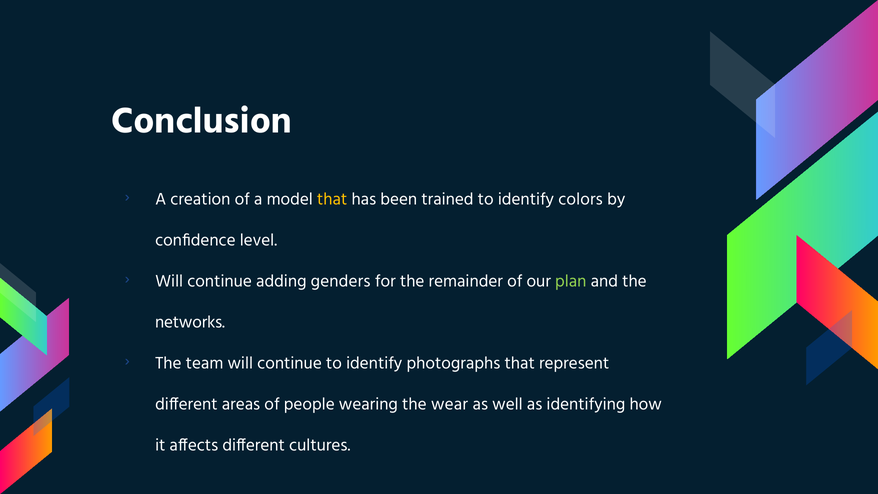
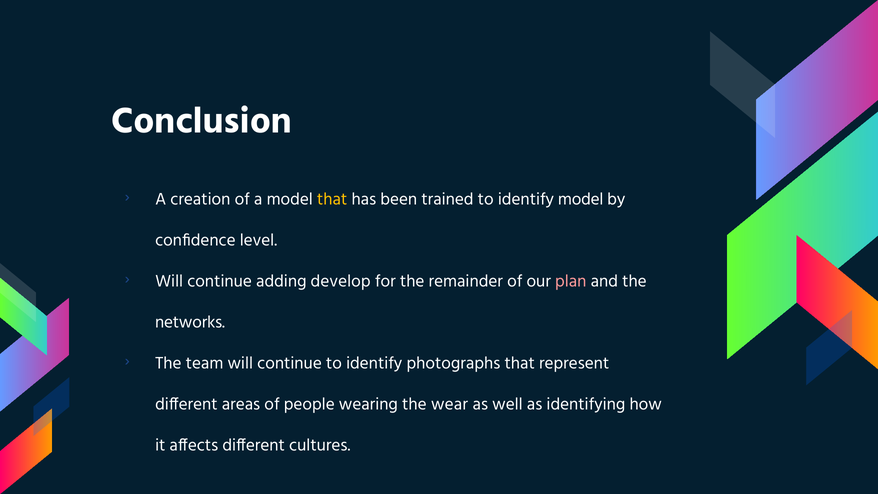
identify colors: colors -> model
genders: genders -> develop
plan colour: light green -> pink
